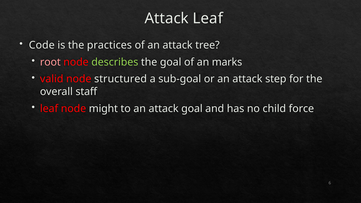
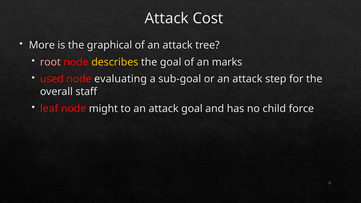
Attack Leaf: Leaf -> Cost
Code: Code -> More
practices: practices -> graphical
describes colour: light green -> yellow
valid: valid -> used
structured: structured -> evaluating
